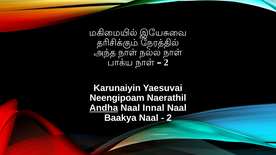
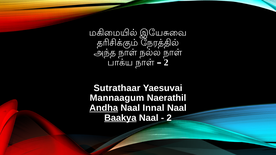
Karunaiyin: Karunaiyin -> Sutrathaar
Neengipoam: Neengipoam -> Mannaagum
Baakya underline: none -> present
